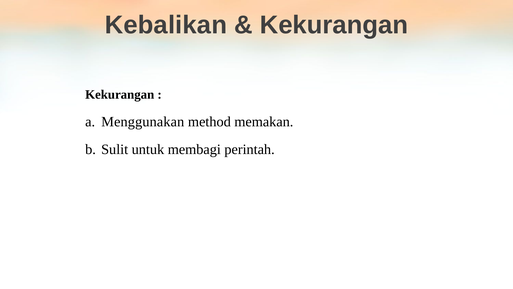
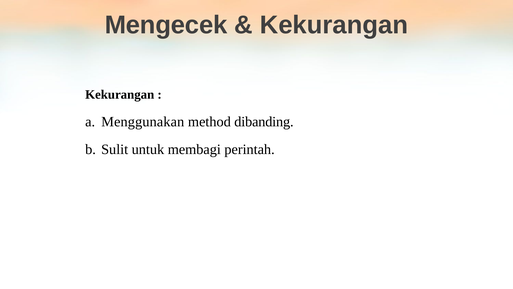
Kebalikan: Kebalikan -> Mengecek
memakan: memakan -> dibanding
